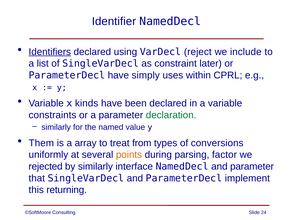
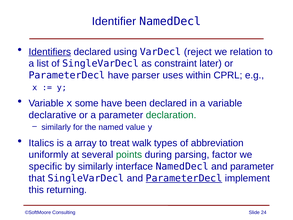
include: include -> relation
simply: simply -> parser
kinds: kinds -> some
constraints: constraints -> declarative
Them: Them -> Italics
from: from -> walk
conversions: conversions -> abbreviation
points colour: orange -> green
rejected: rejected -> specific
ParameterDecl at (184, 178) underline: none -> present
